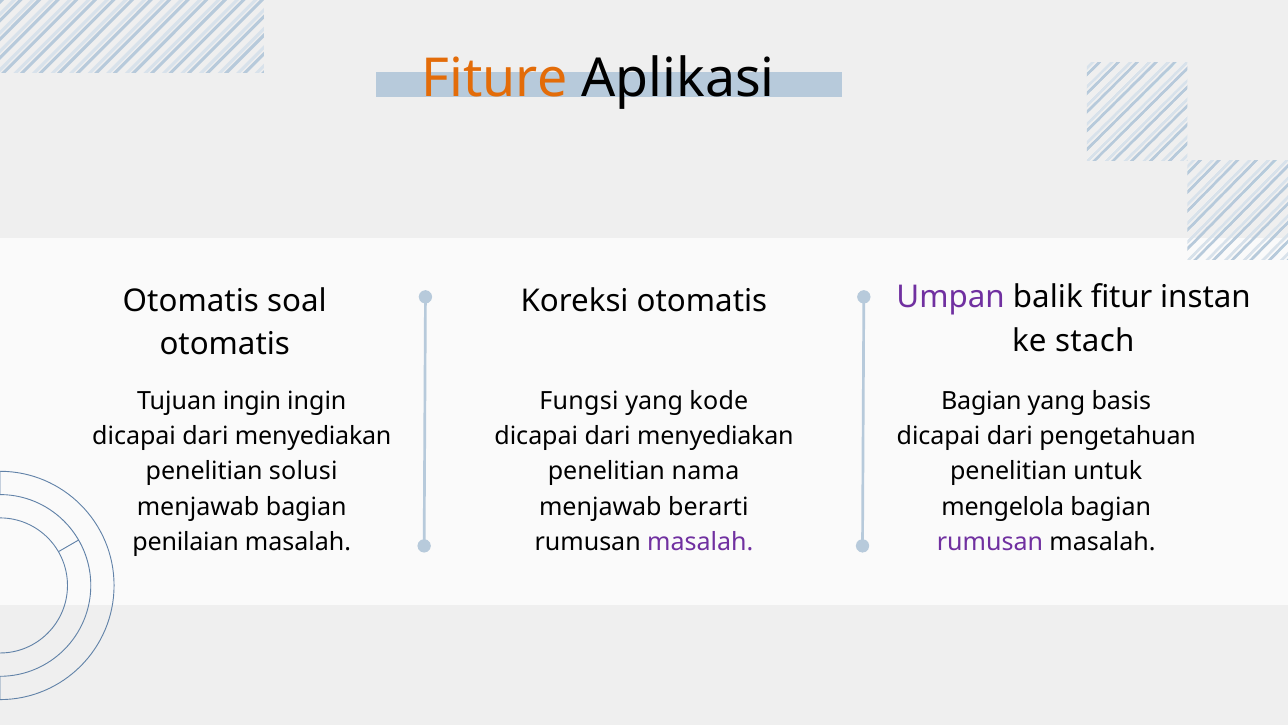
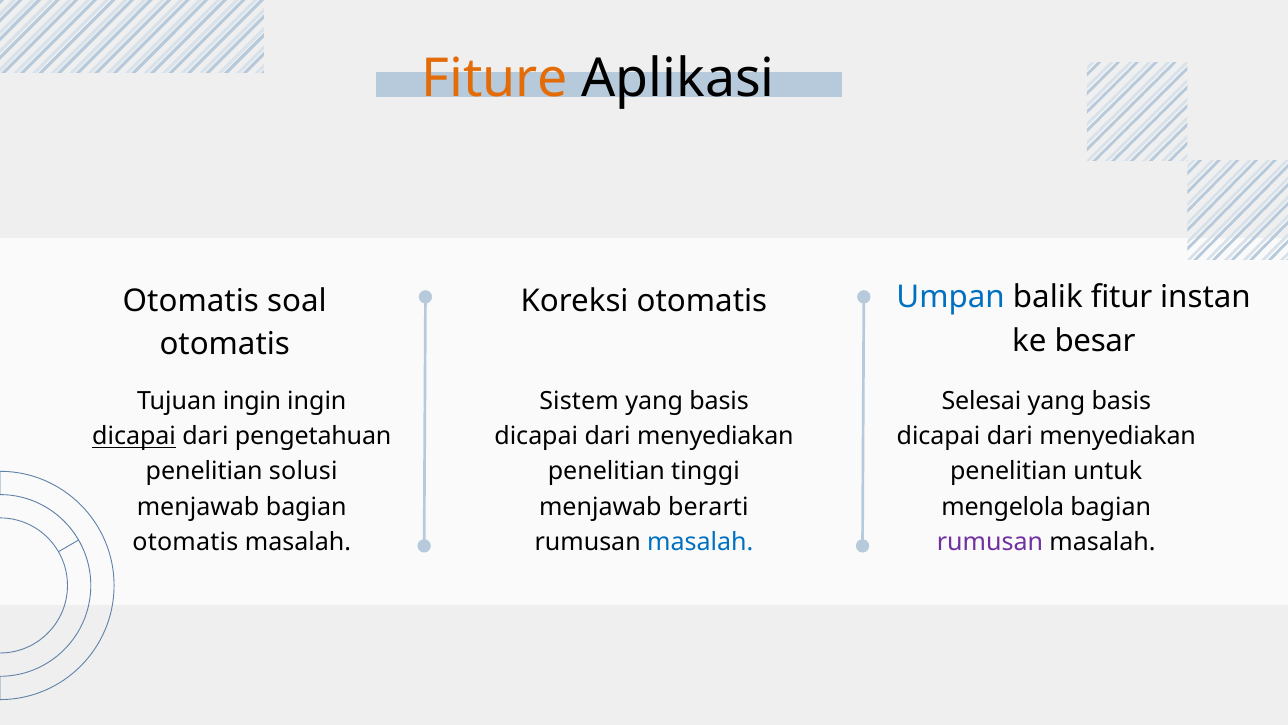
Umpan colour: purple -> blue
stach: stach -> besar
Fungsi: Fungsi -> Sistem
kode at (719, 401): kode -> basis
Bagian at (981, 401): Bagian -> Selesai
dicapai at (134, 436) underline: none -> present
menyediakan at (313, 436): menyediakan -> pengetahuan
pengetahuan at (1118, 436): pengetahuan -> menyediakan
nama: nama -> tinggi
penilaian at (186, 542): penilaian -> otomatis
masalah at (700, 542) colour: purple -> blue
